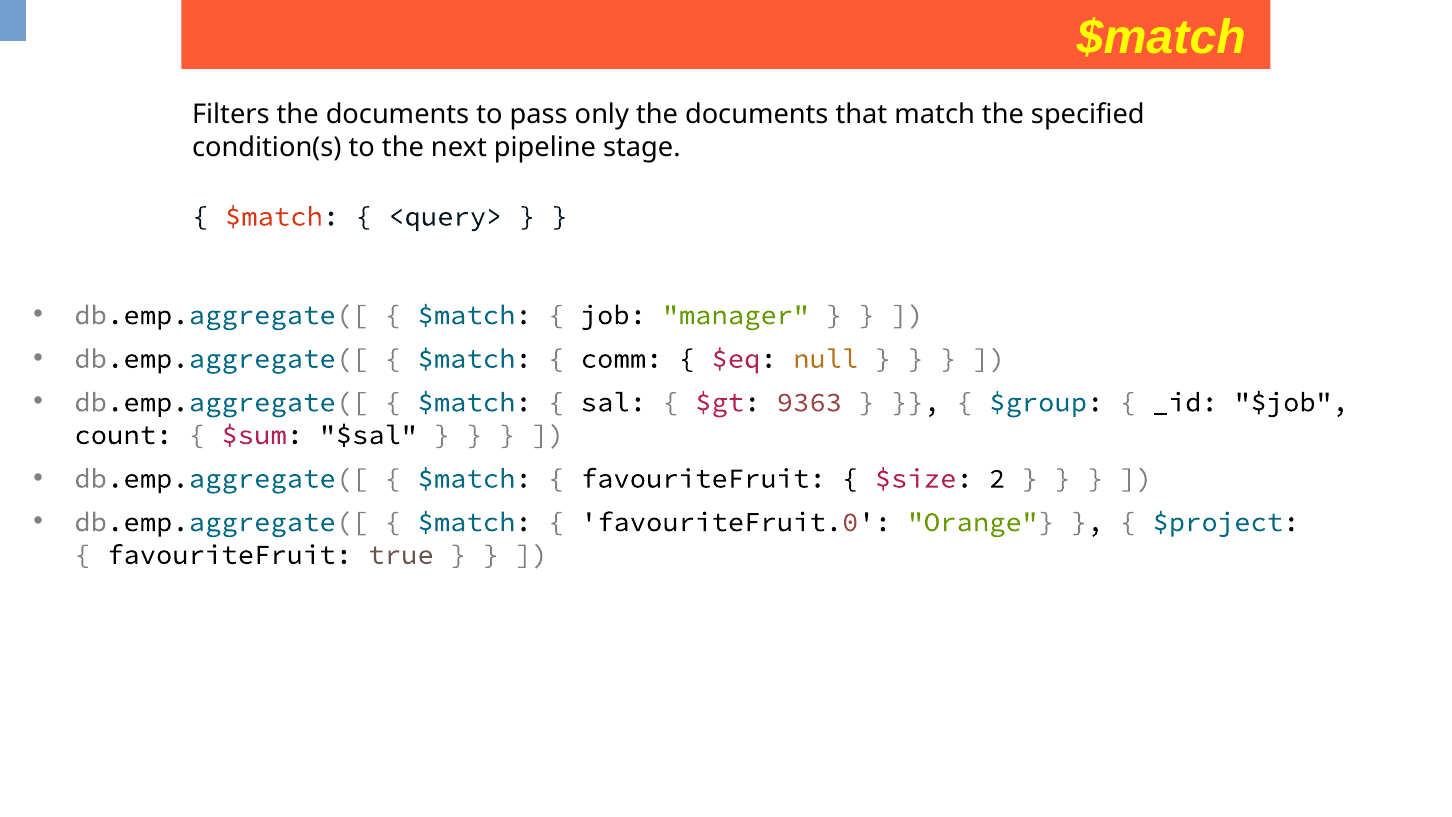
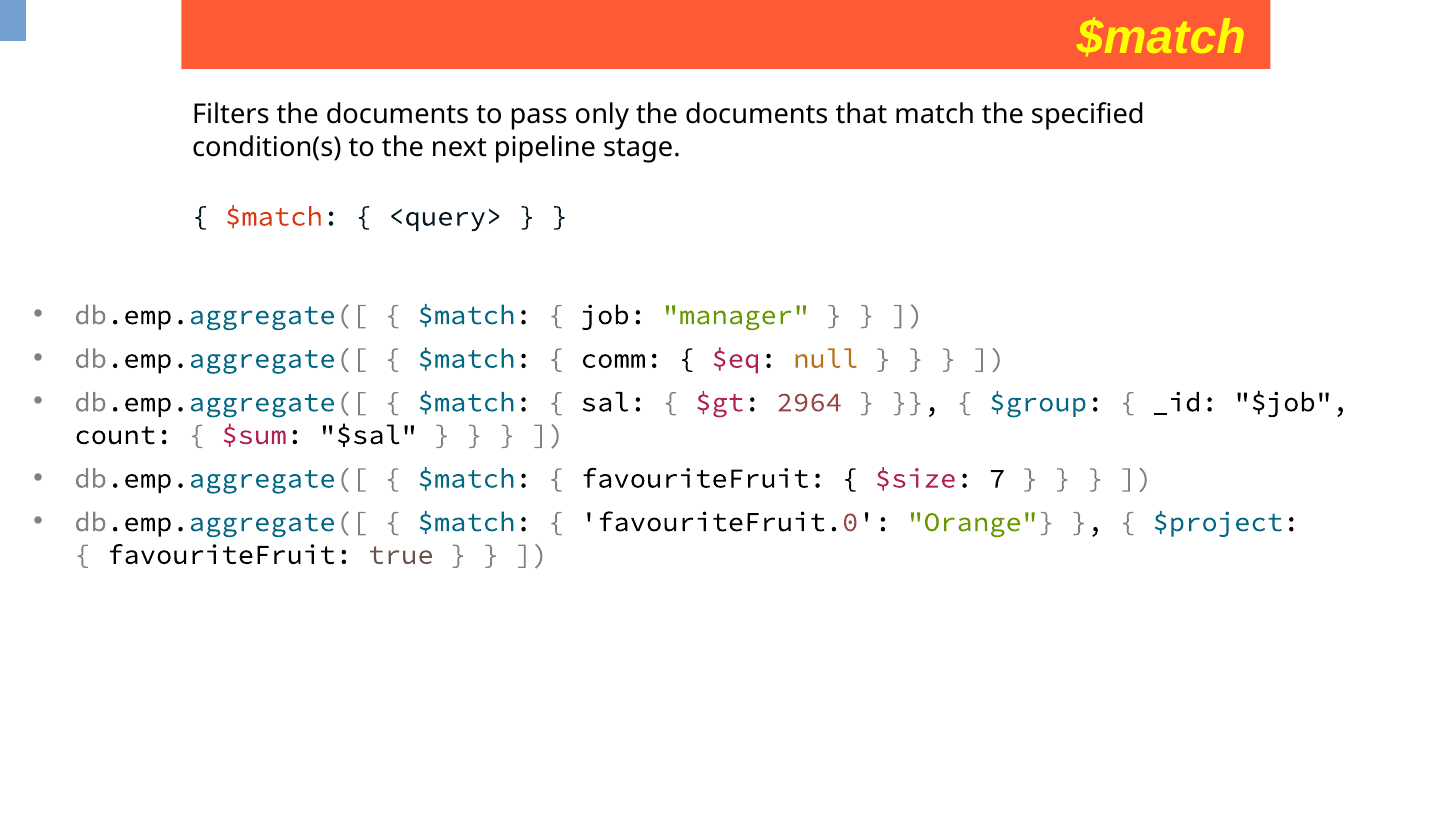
9363: 9363 -> 2964
2: 2 -> 7
